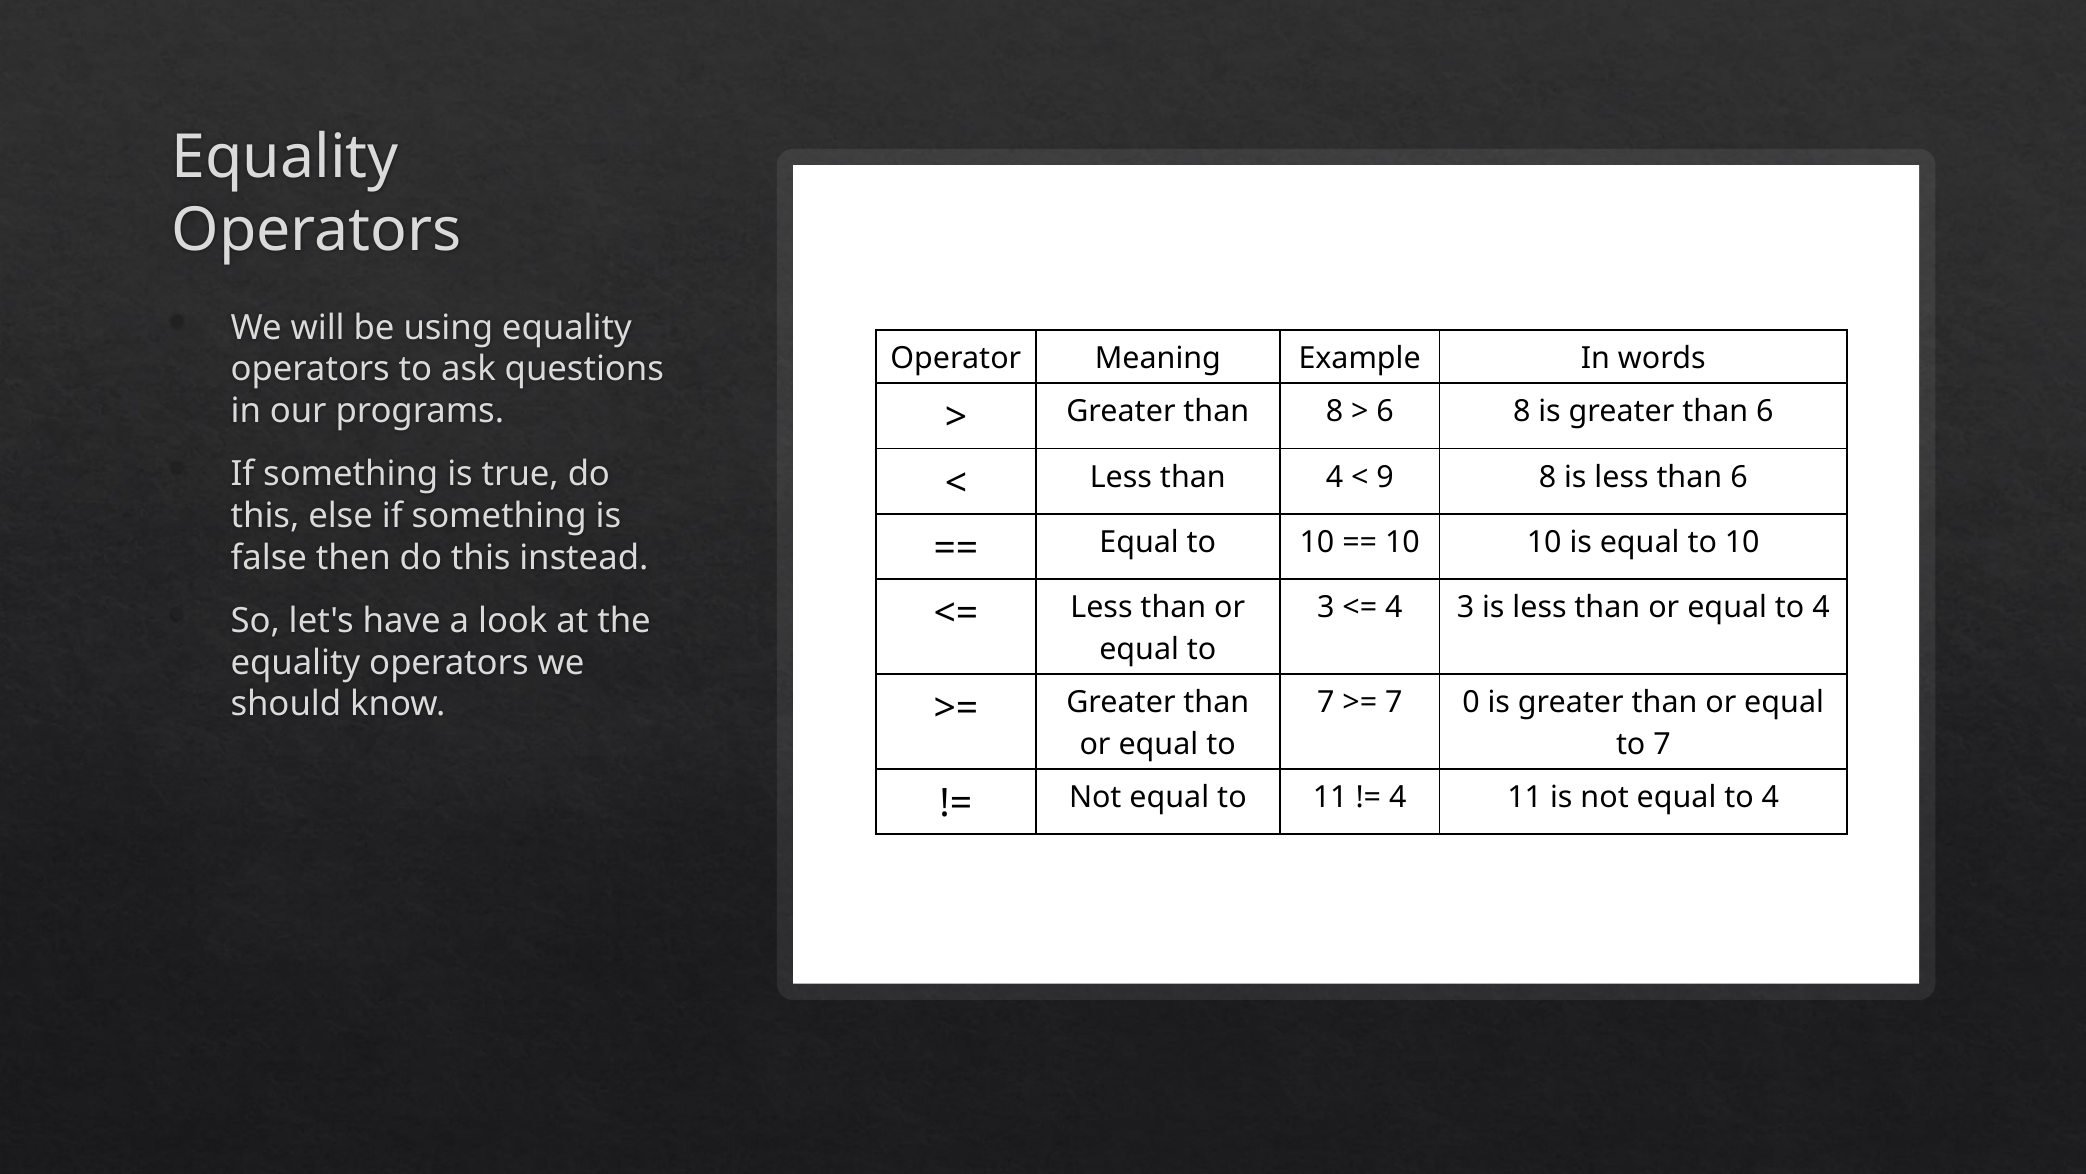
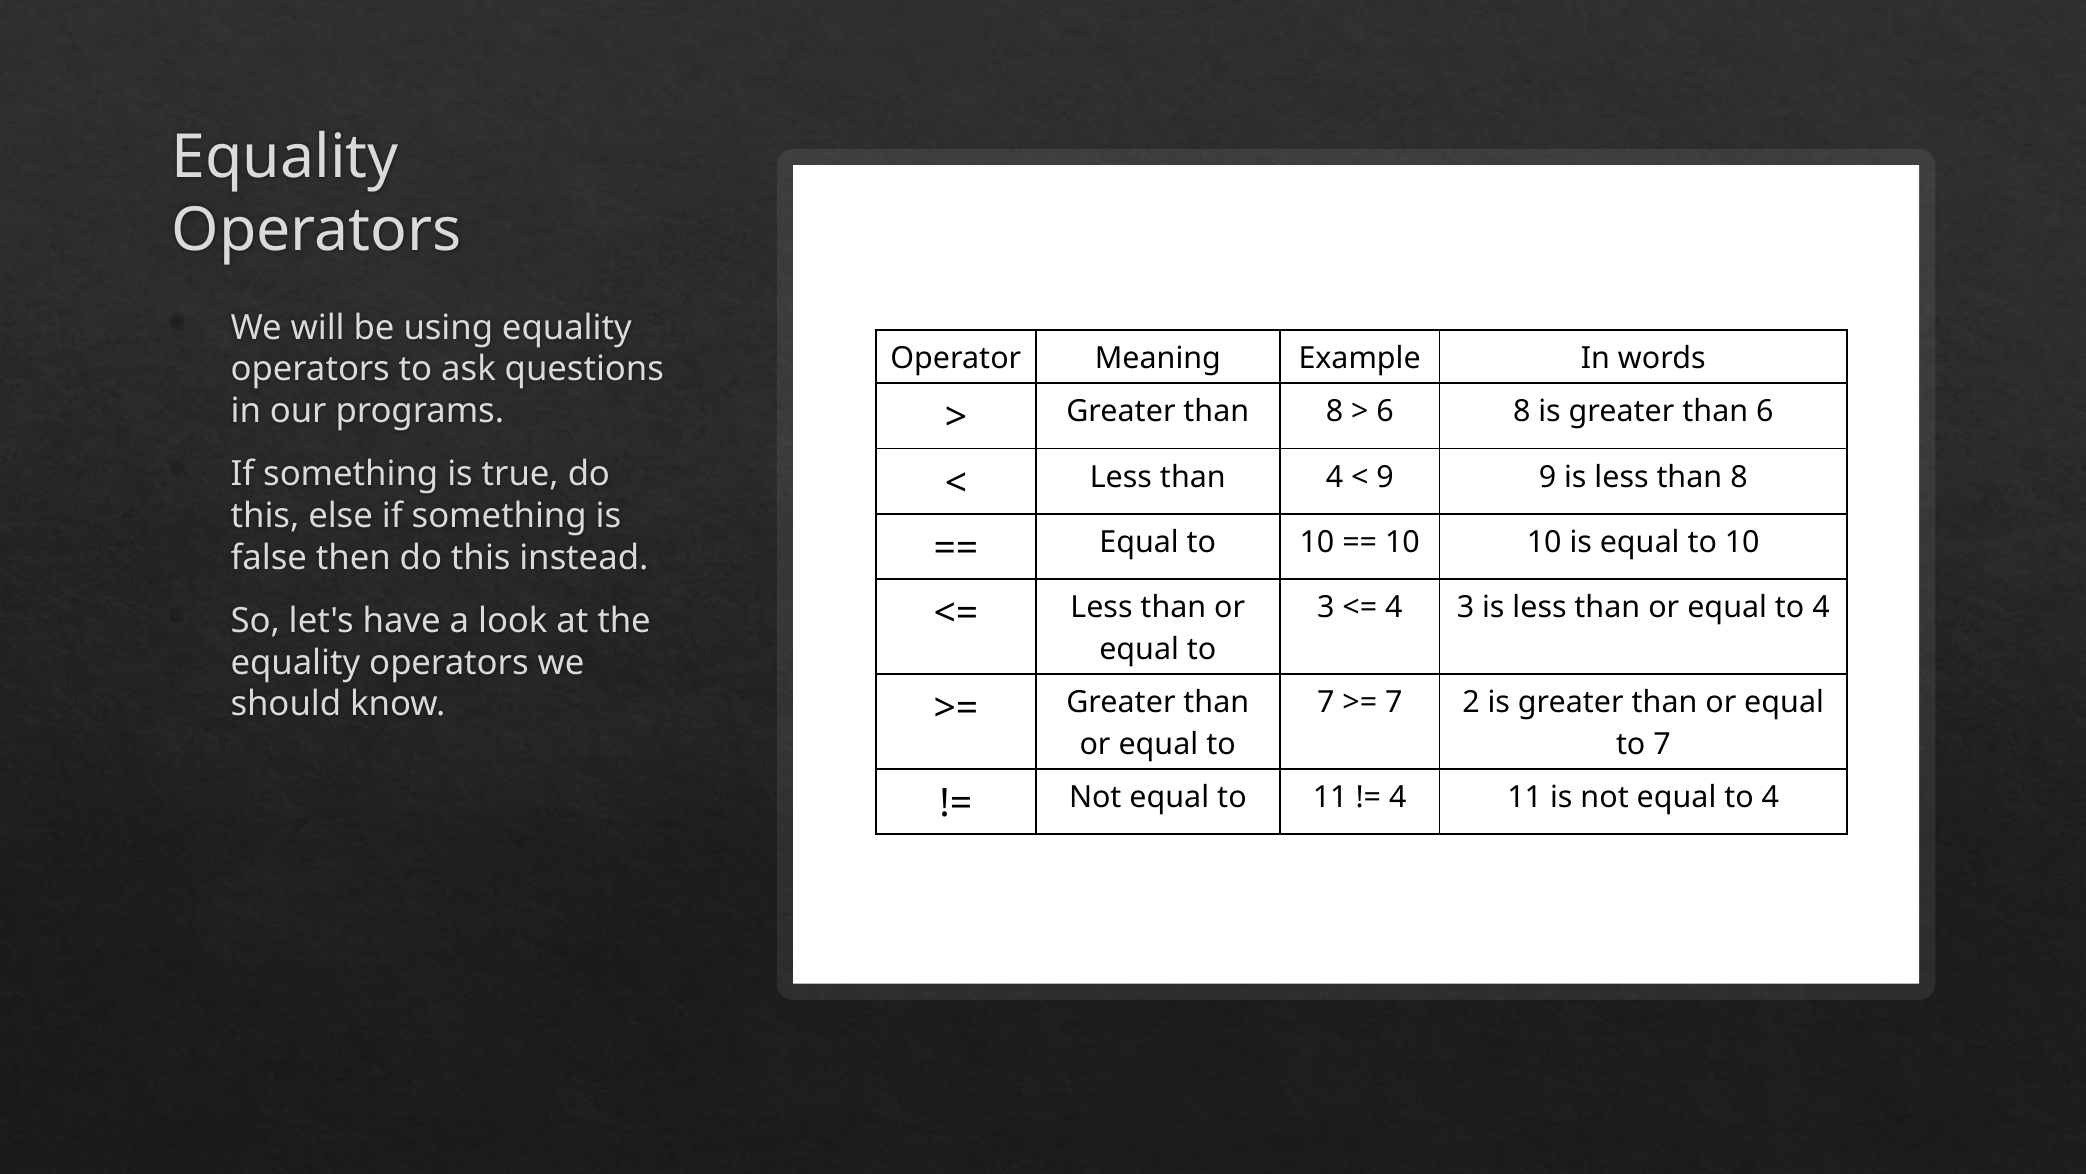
9 8: 8 -> 9
less than 6: 6 -> 8
0: 0 -> 2
